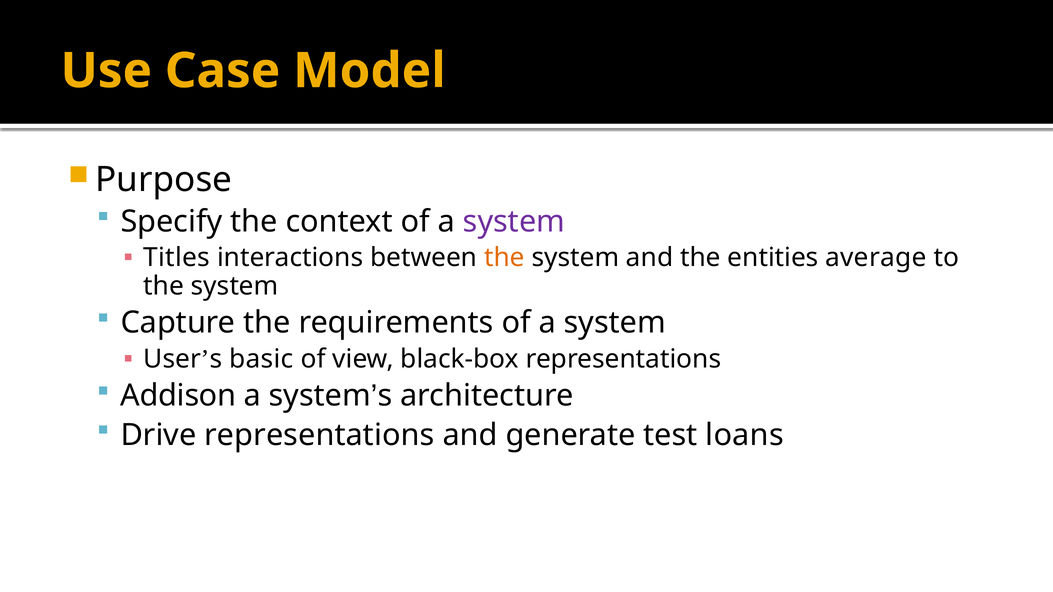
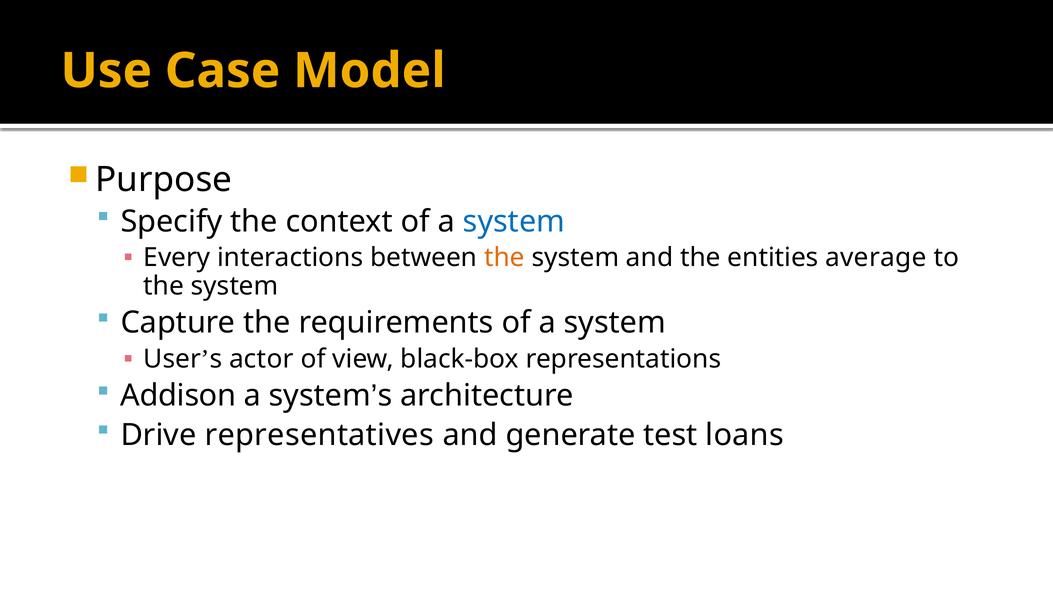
system at (514, 222) colour: purple -> blue
Titles: Titles -> Every
basic: basic -> actor
Drive representations: representations -> representatives
